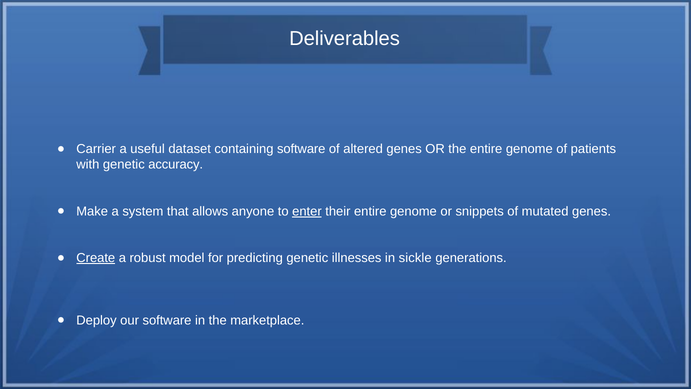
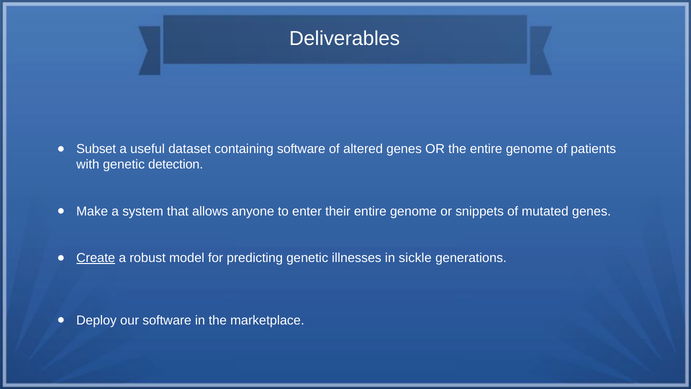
Carrier: Carrier -> Subset
accuracy: accuracy -> detection
enter underline: present -> none
